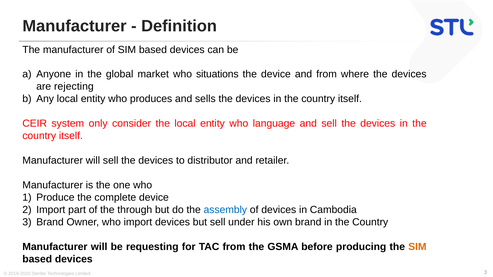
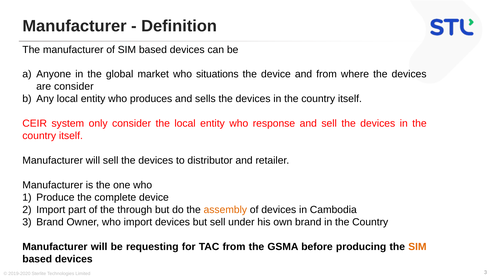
are rejecting: rejecting -> consider
language: language -> response
assembly colour: blue -> orange
